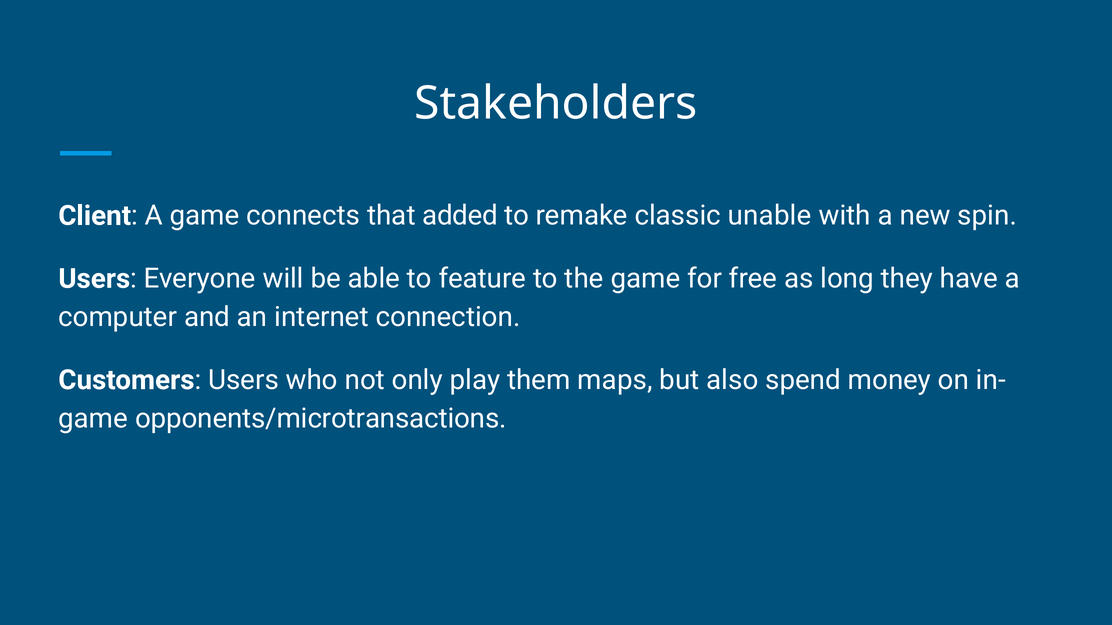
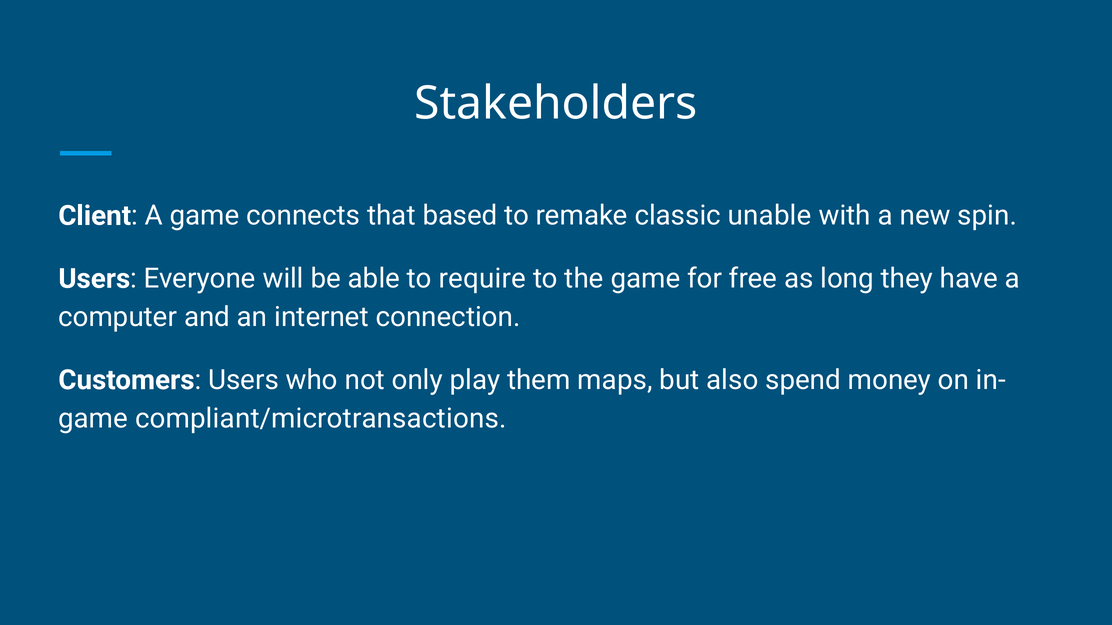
added: added -> based
feature: feature -> require
opponents/microtransactions: opponents/microtransactions -> compliant/microtransactions
